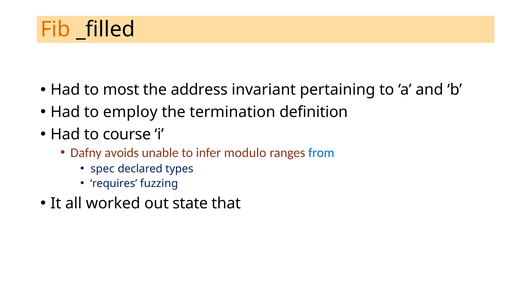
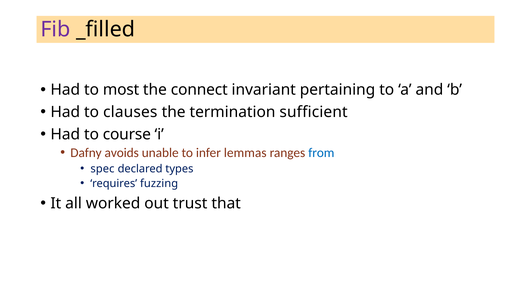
Fib colour: orange -> purple
address: address -> connect
employ: employ -> clauses
definition: definition -> sufficient
modulo: modulo -> lemmas
state: state -> trust
